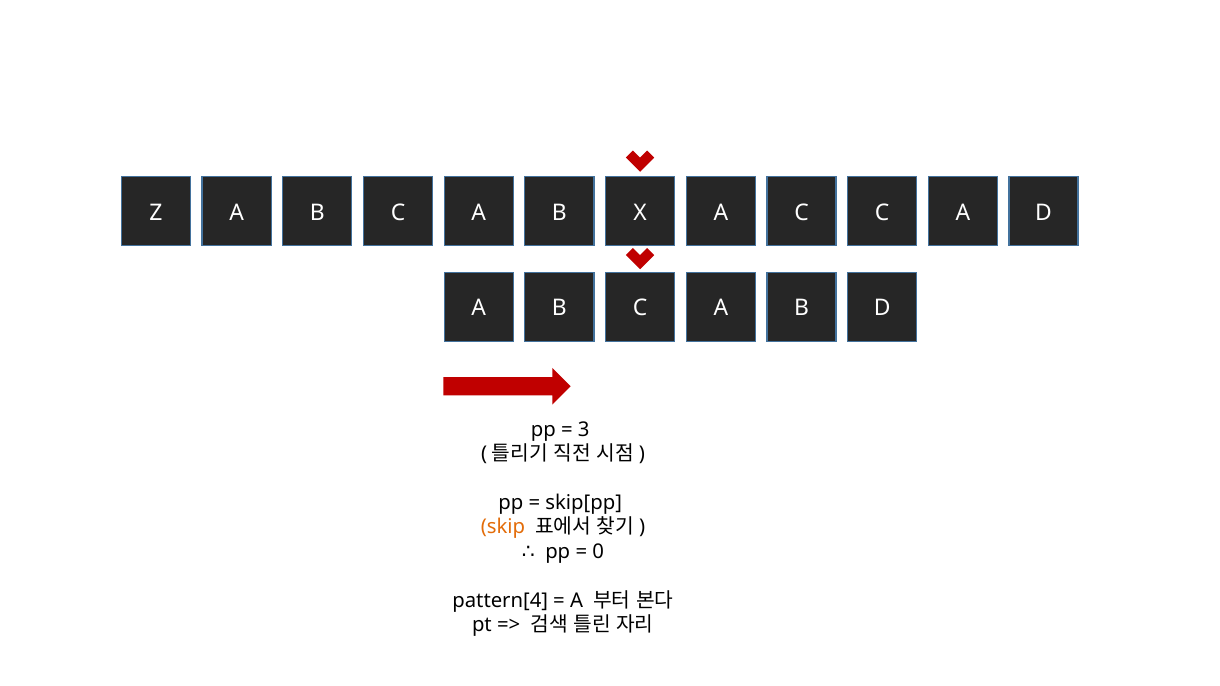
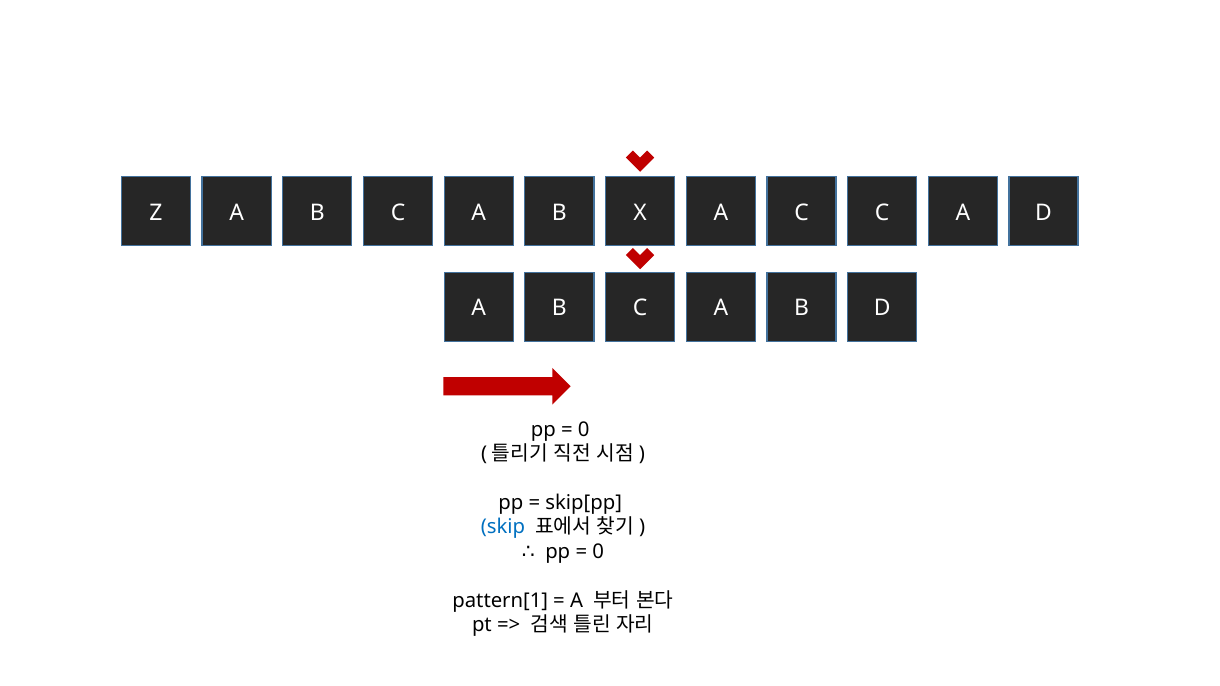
3 at (584, 430): 3 -> 0
skip colour: orange -> blue
pattern[4: pattern[4 -> pattern[1
